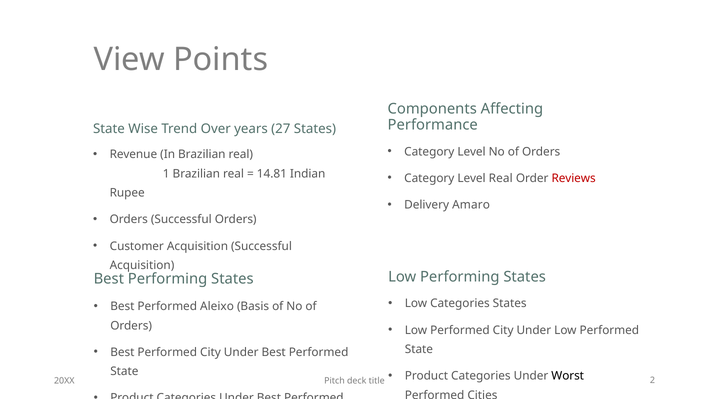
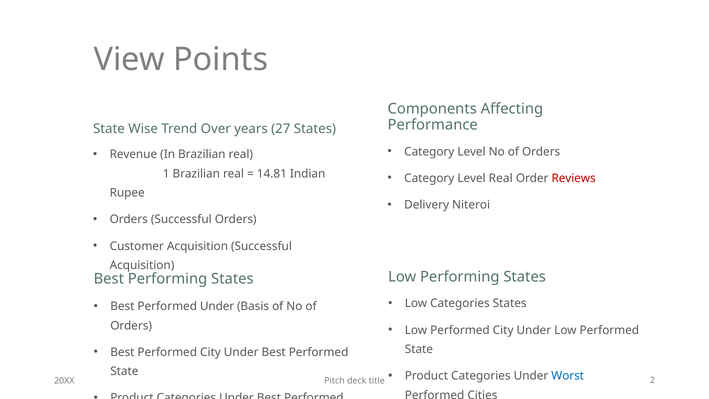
Amaro: Amaro -> Niteroi
Performed Aleixo: Aleixo -> Under
Worst colour: black -> blue
